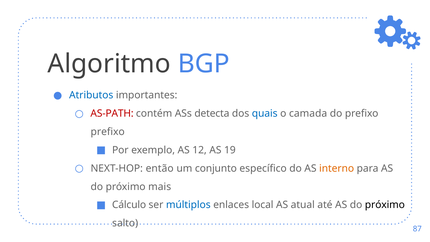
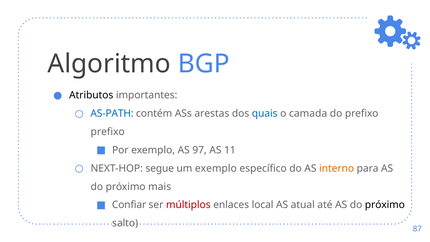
Atributos colour: blue -> black
AS-PATH colour: red -> blue
detecta: detecta -> arestas
12: 12 -> 97
19: 19 -> 11
então: então -> segue
um conjunto: conjunto -> exemplo
Cálculo: Cálculo -> Confiar
múltiplos colour: blue -> red
